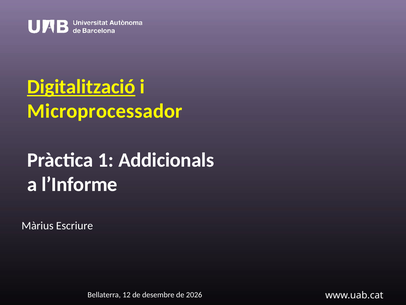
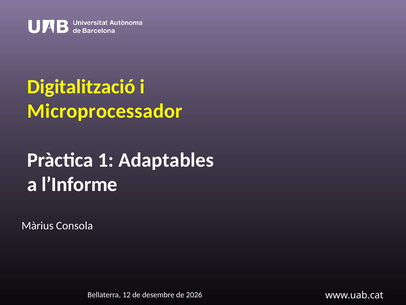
Digitalització underline: present -> none
Addicionals: Addicionals -> Adaptables
Escriure: Escriure -> Consola
